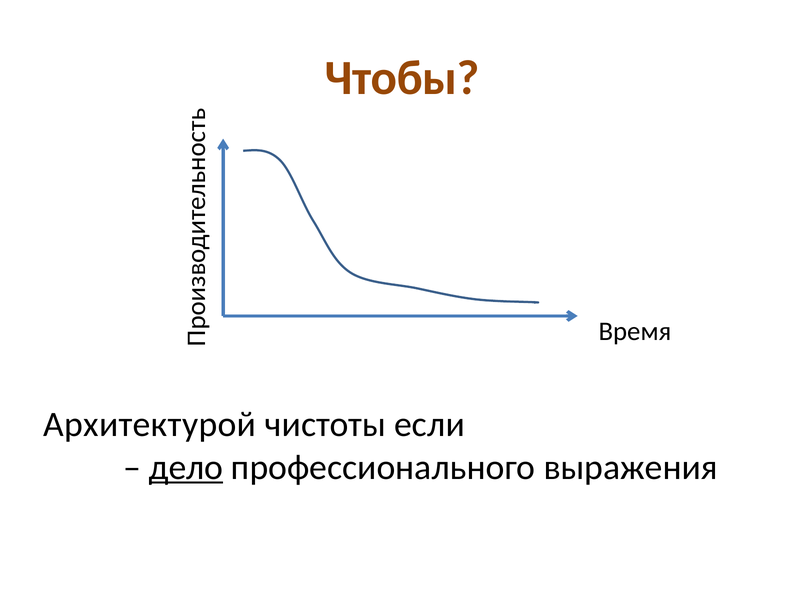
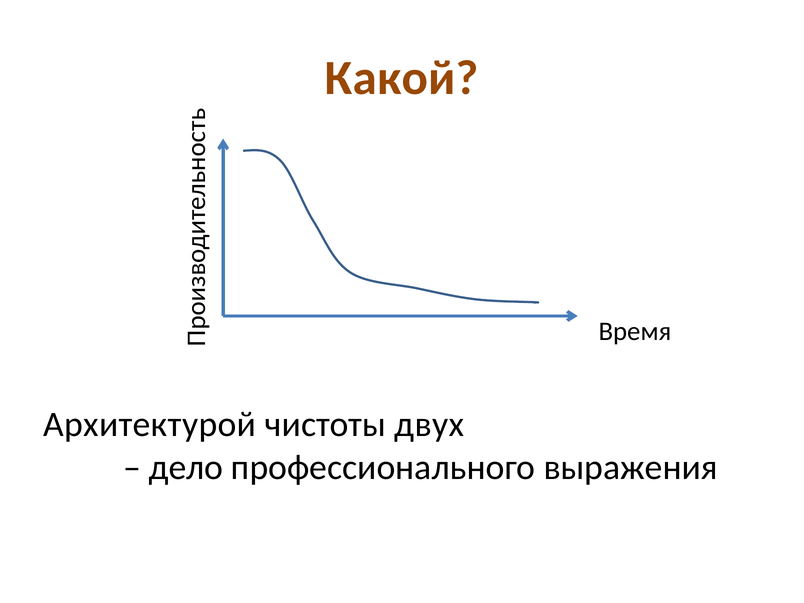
Чтобы: Чтобы -> Какой
если: если -> двух
дело underline: present -> none
